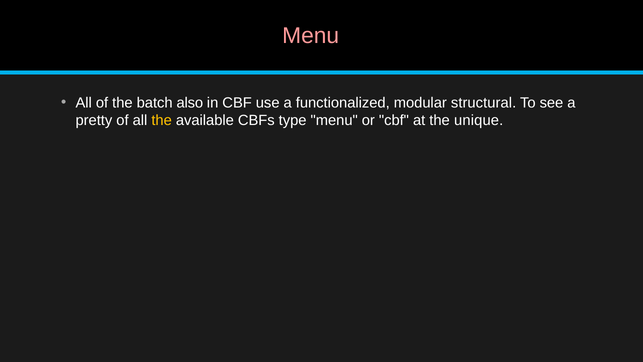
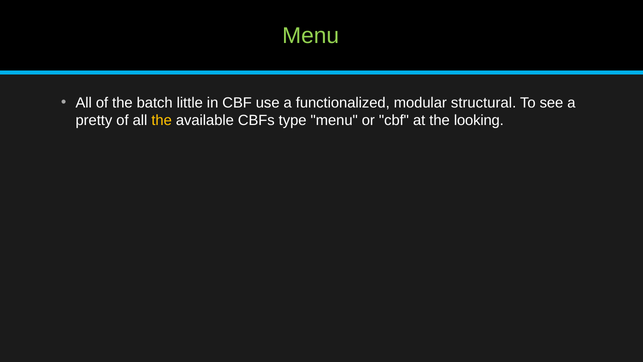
Menu at (311, 35) colour: pink -> light green
also: also -> little
unique: unique -> looking
